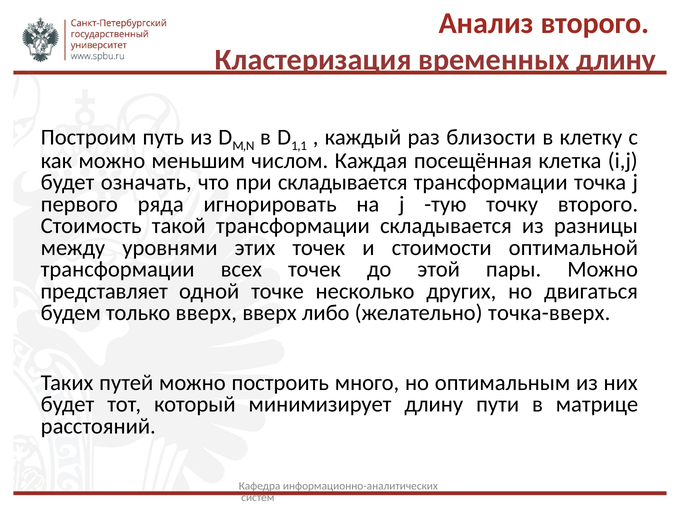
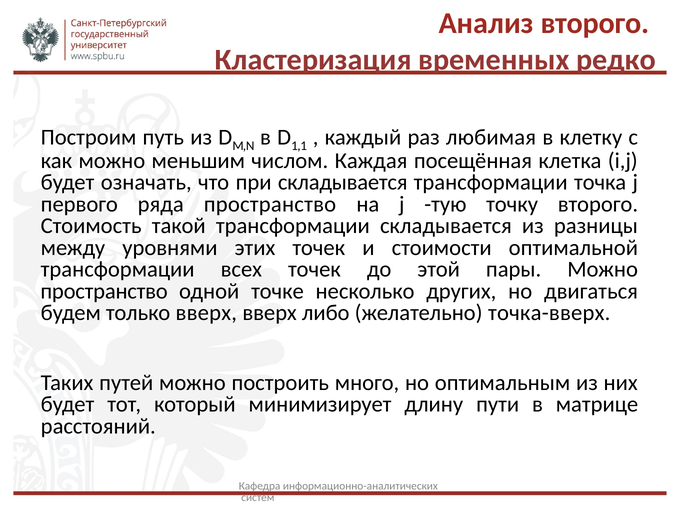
временных длину: длину -> редко
близости: близости -> любимая
ряда игнорировать: игнорировать -> пространство
представляет at (104, 291): представляет -> пространство
